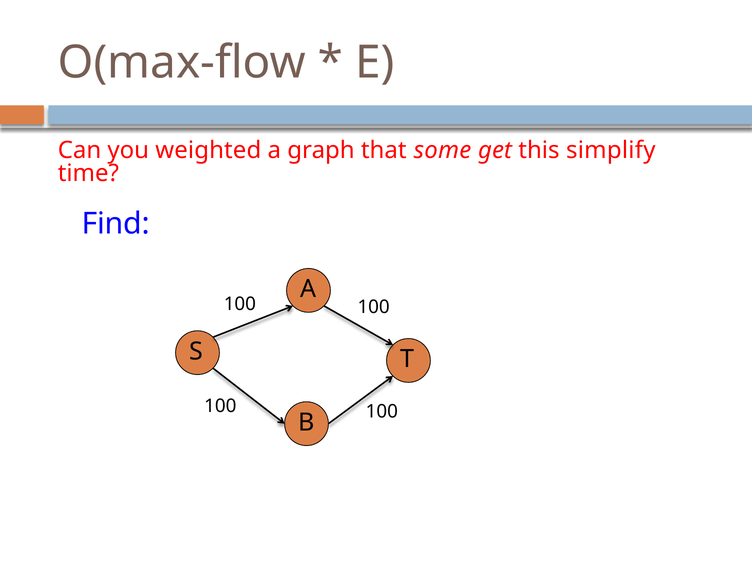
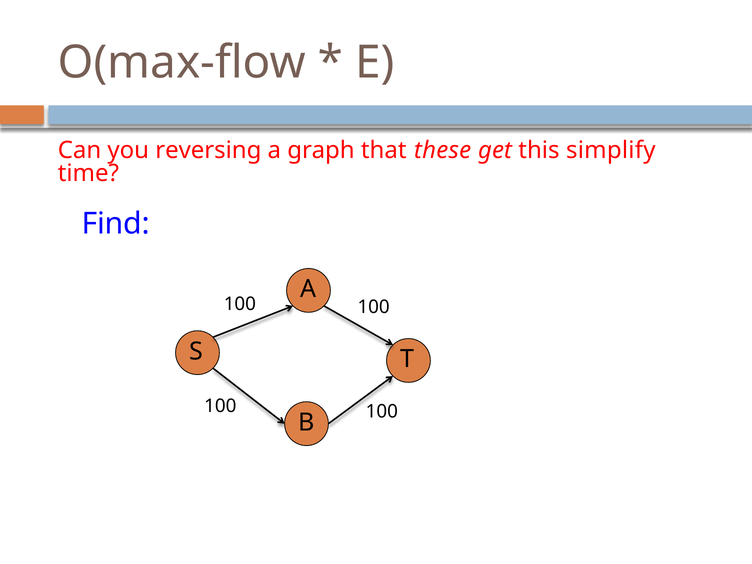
weighted: weighted -> reversing
some: some -> these
